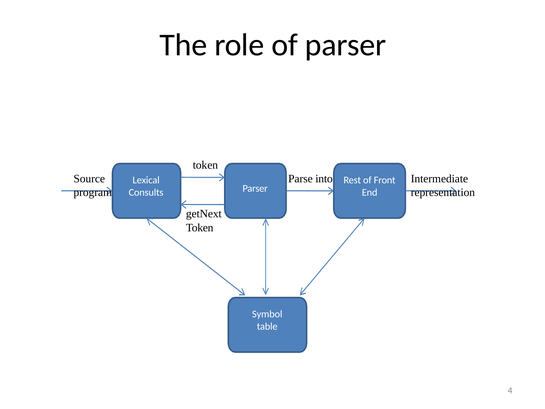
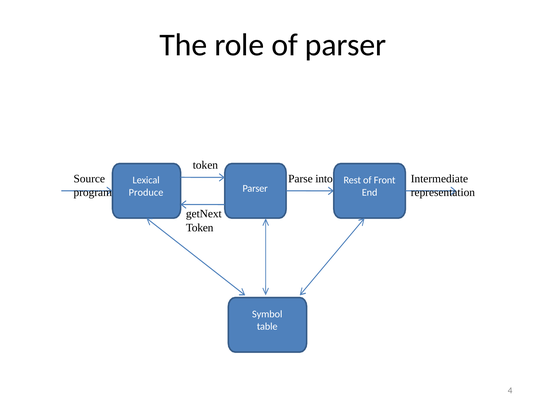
Consults: Consults -> Produce
